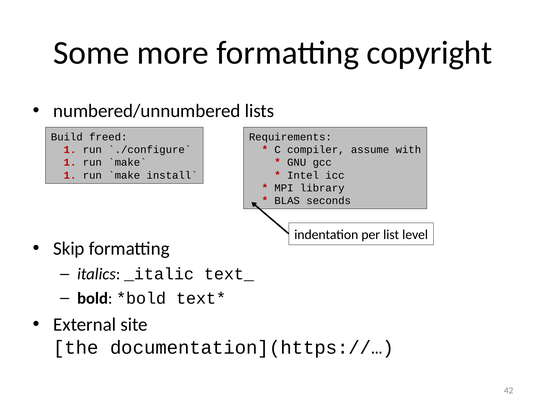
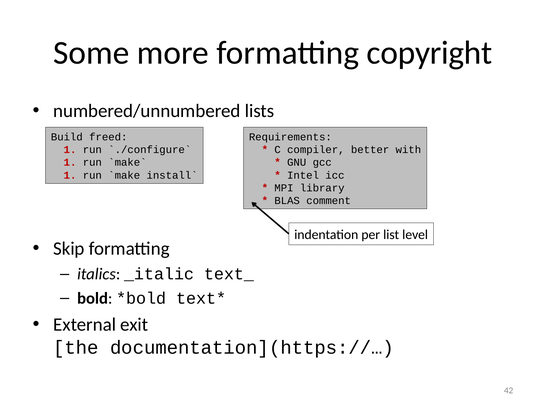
assume: assume -> better
seconds: seconds -> comment
site: site -> exit
